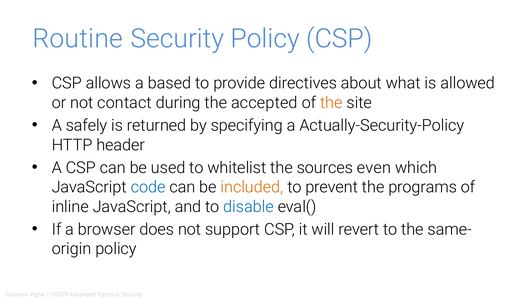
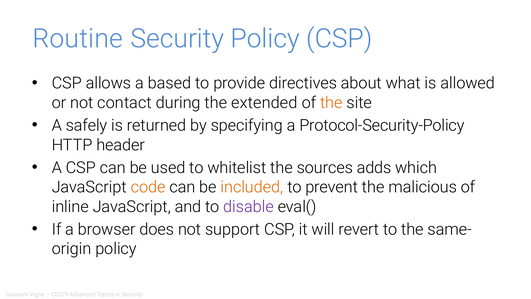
accepted: accepted -> extended
Actually-Security-Policy: Actually-Security-Policy -> Protocol-Security-Policy
even: even -> adds
code colour: blue -> orange
programs: programs -> malicious
disable colour: blue -> purple
